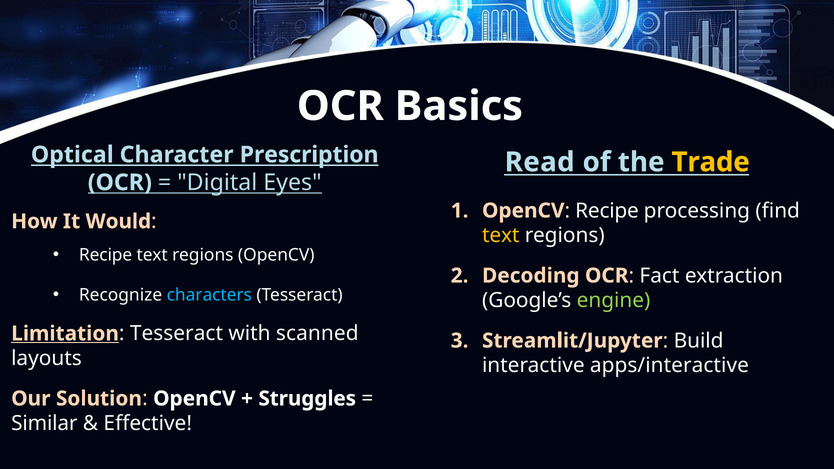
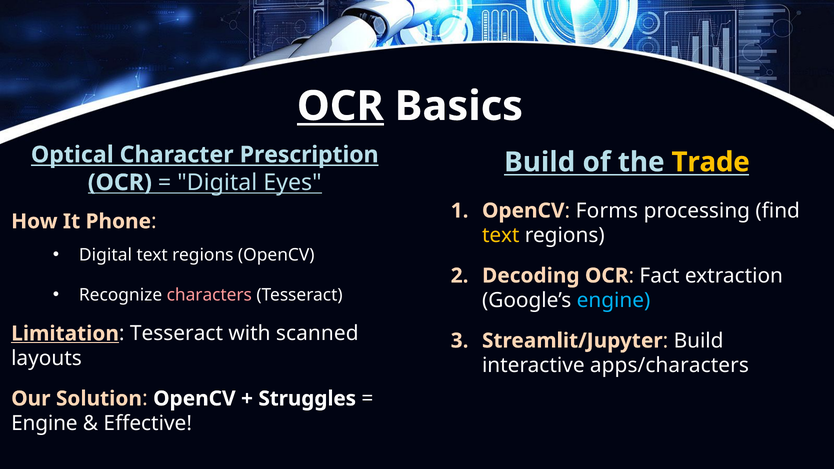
OCR at (340, 106) underline: none -> present
Read at (540, 162): Read -> Build
Recipe at (607, 211): Recipe -> Forms
Would: Would -> Phone
Recipe at (106, 255): Recipe -> Digital
characters colour: light blue -> pink
engine at (614, 301) colour: light green -> light blue
apps/interactive: apps/interactive -> apps/characters
Similar at (44, 424): Similar -> Engine
